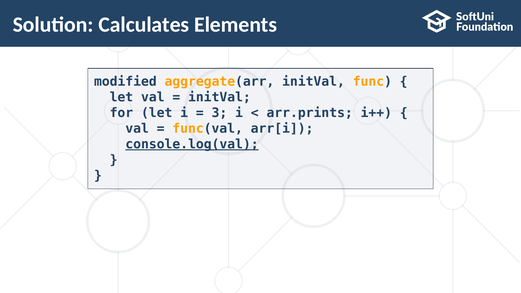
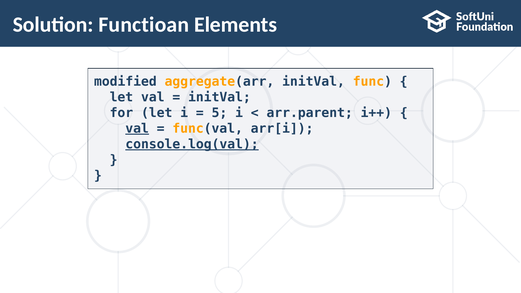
Calculates: Calculates -> Functioan
3: 3 -> 5
arr.prints: arr.prints -> arr.parent
val at (137, 129) underline: none -> present
